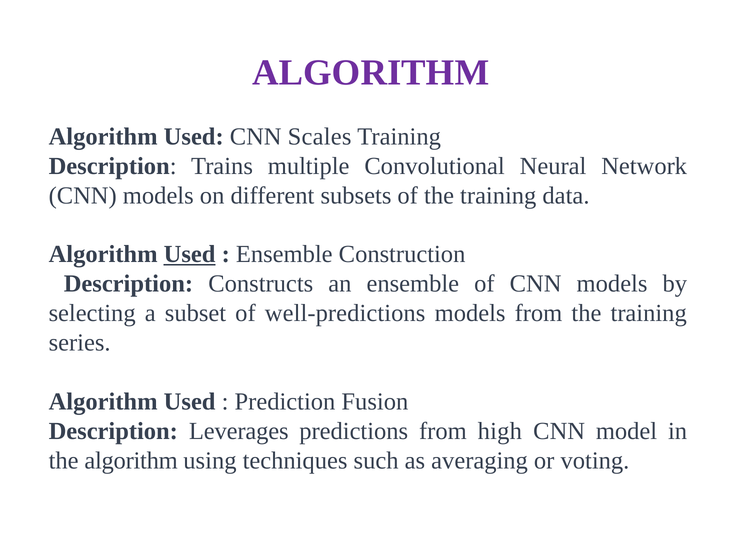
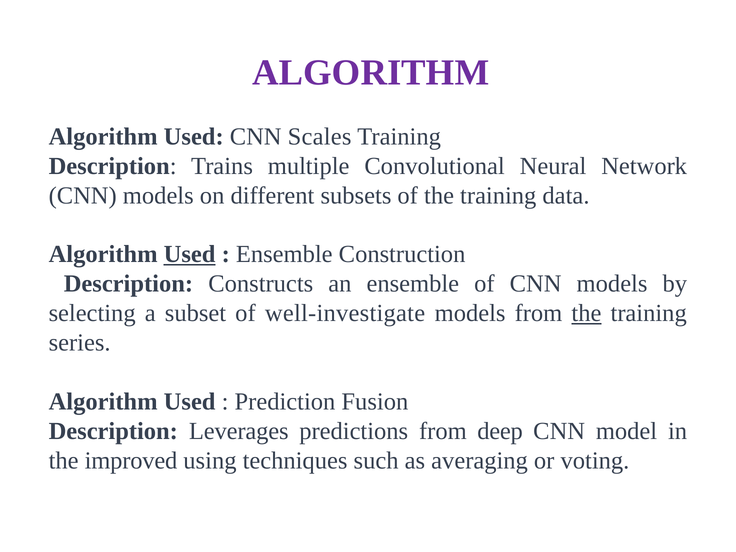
well-predictions: well-predictions -> well-investigate
the at (586, 313) underline: none -> present
high: high -> deep
the algorithm: algorithm -> improved
